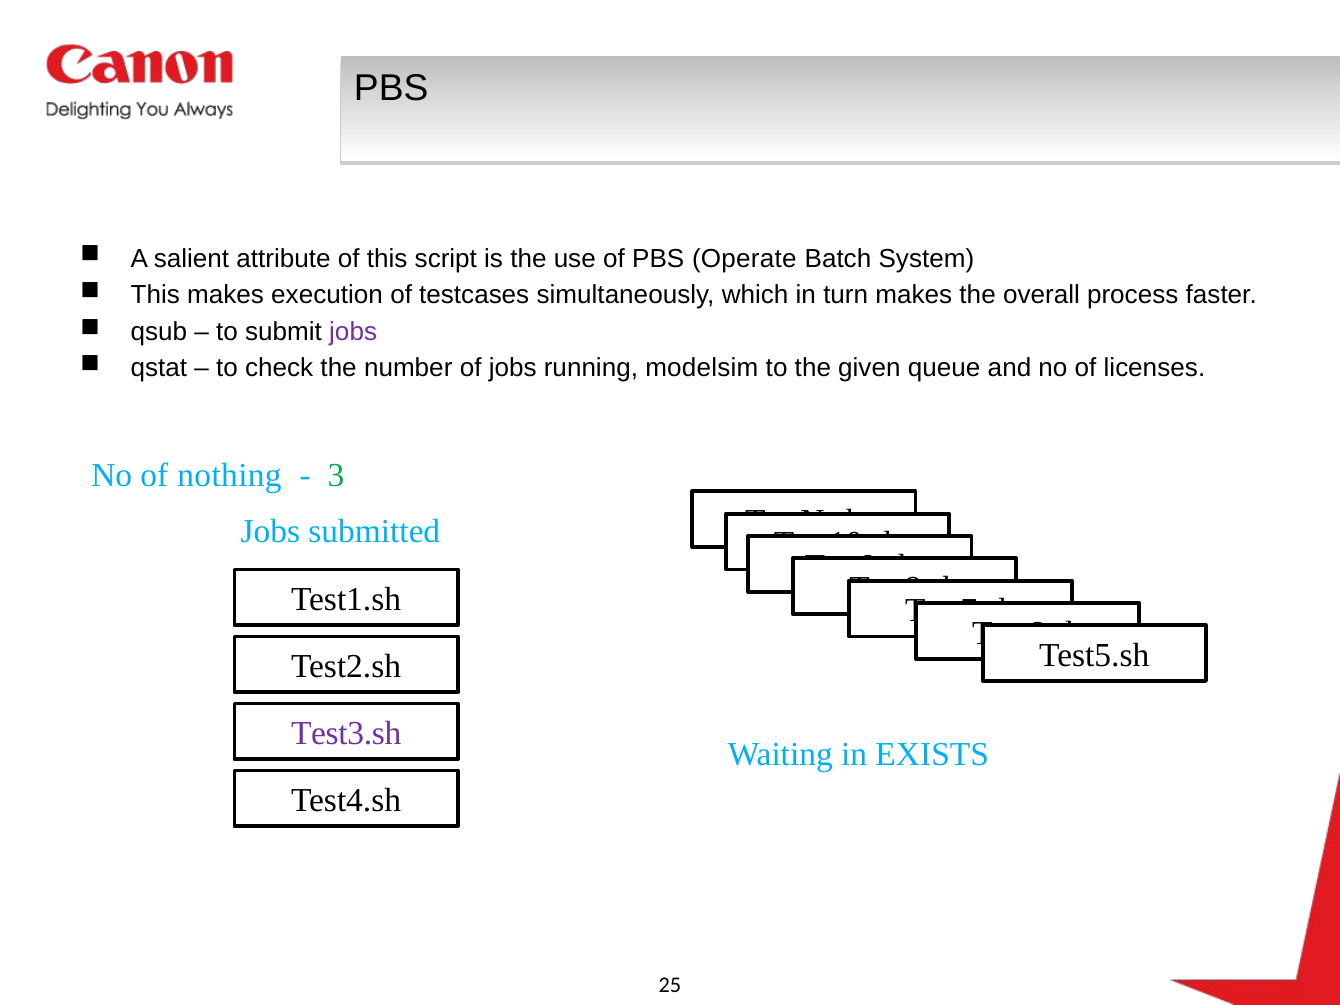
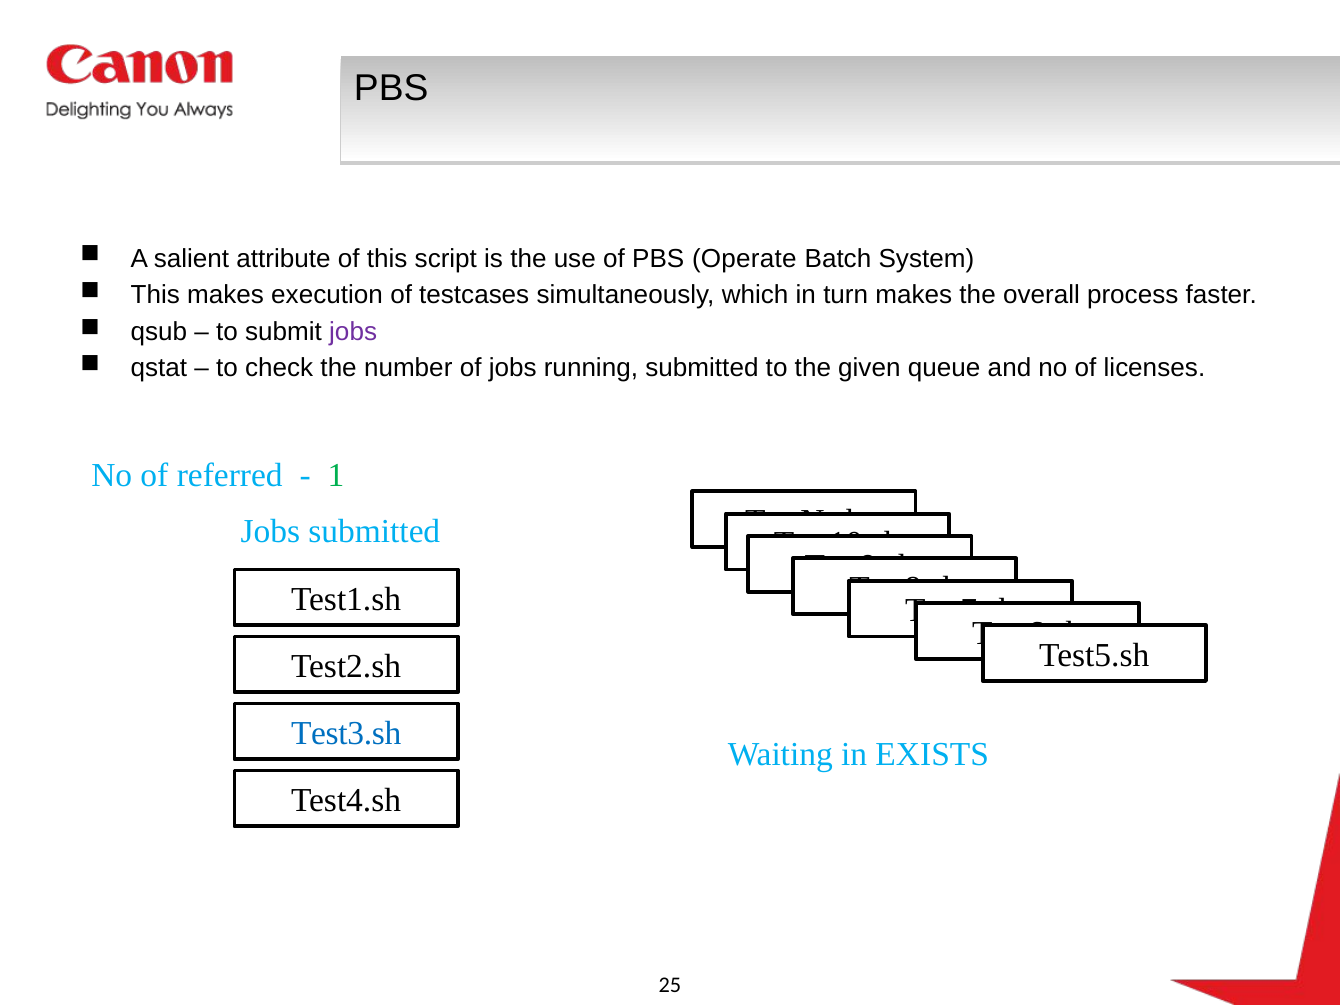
running modelsim: modelsim -> submitted
nothing: nothing -> referred
3: 3 -> 1
Test3.sh colour: purple -> blue
